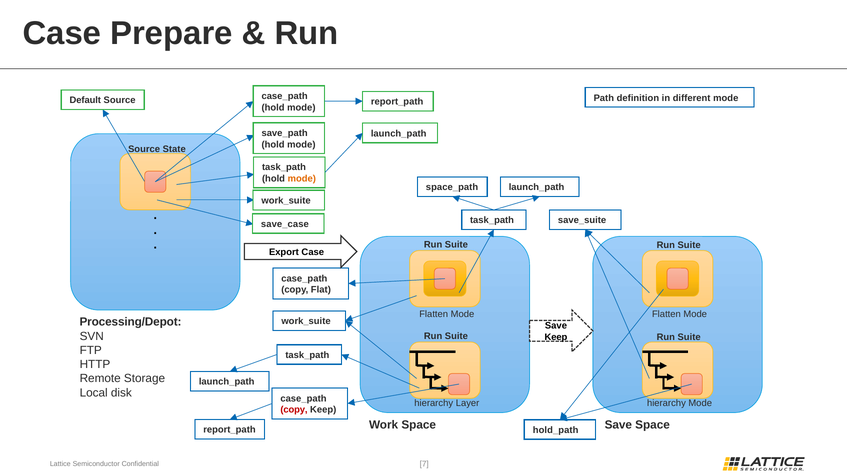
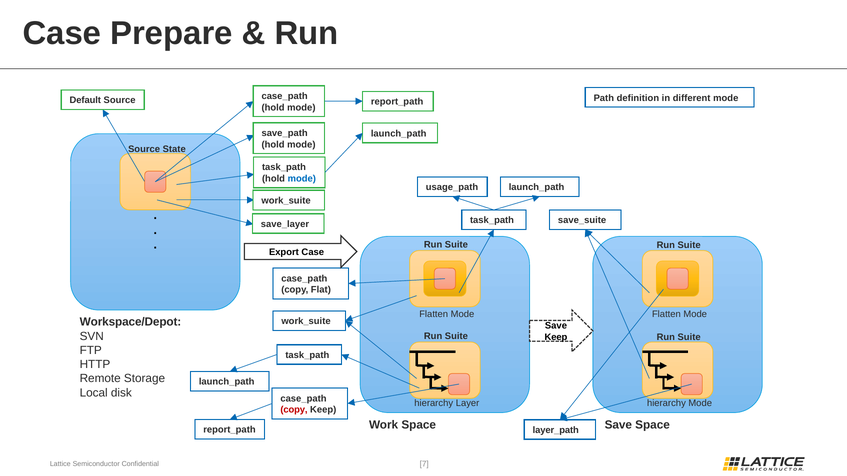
mode at (302, 179) colour: orange -> blue
space_path: space_path -> usage_path
save_case: save_case -> save_layer
Processing/Depot: Processing/Depot -> Workspace/Depot
hold_path: hold_path -> layer_path
